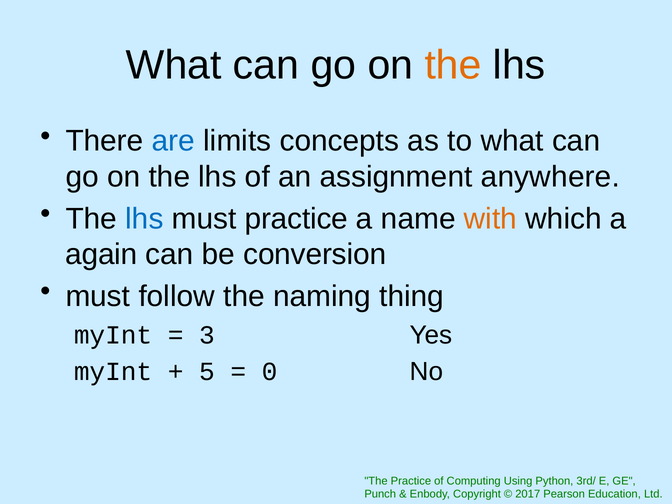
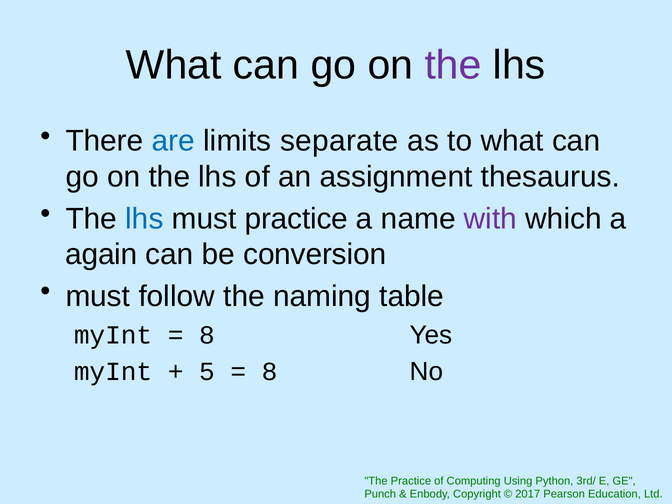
the at (453, 65) colour: orange -> purple
concepts: concepts -> separate
anywhere: anywhere -> thesaurus
with colour: orange -> purple
thing: thing -> table
3 at (207, 335): 3 -> 8
0 at (270, 372): 0 -> 8
